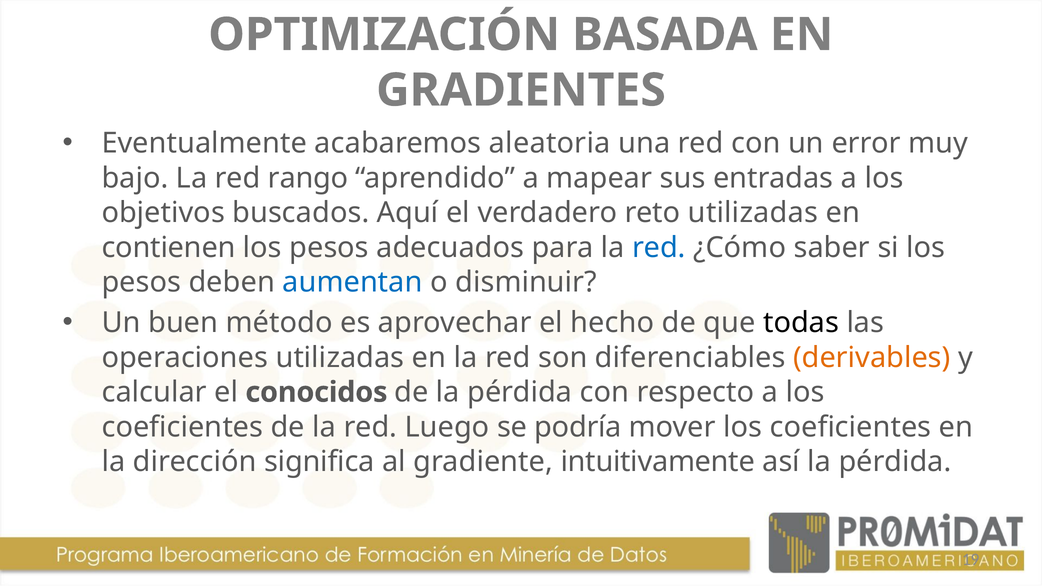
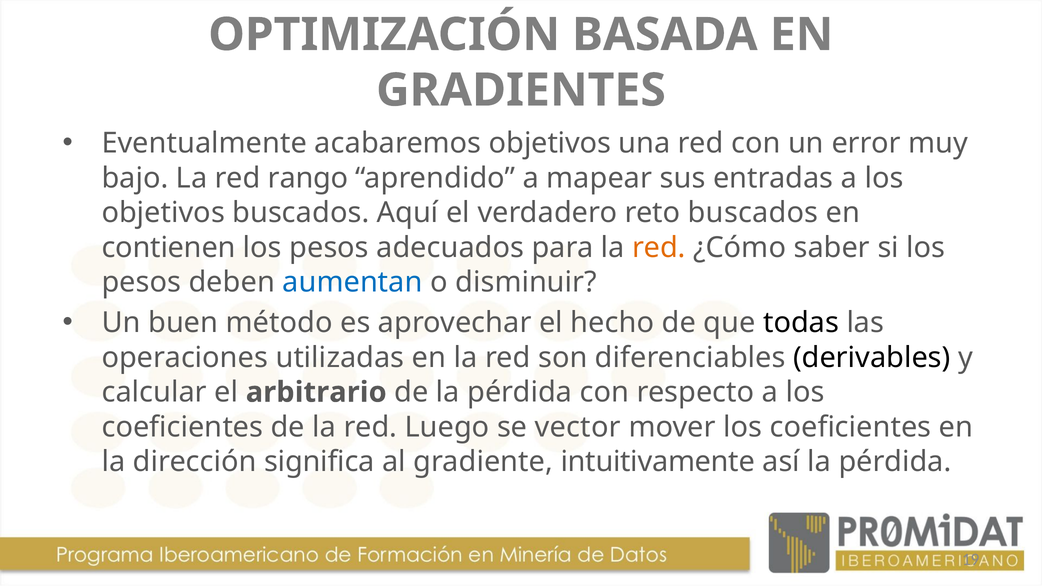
acabaremos aleatoria: aleatoria -> objetivos
reto utilizadas: utilizadas -> buscados
red at (659, 248) colour: blue -> orange
derivables colour: orange -> black
conocidos: conocidos -> arbitrario
podría: podría -> vector
